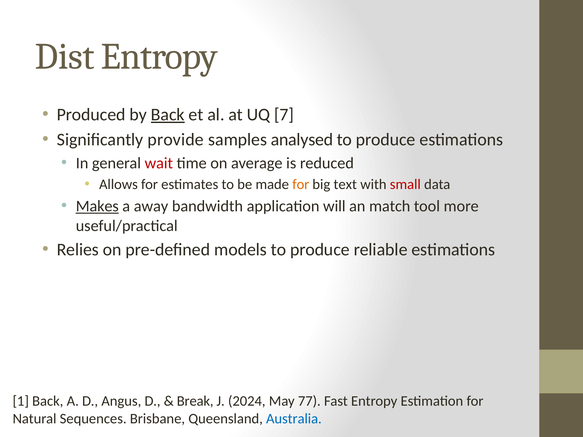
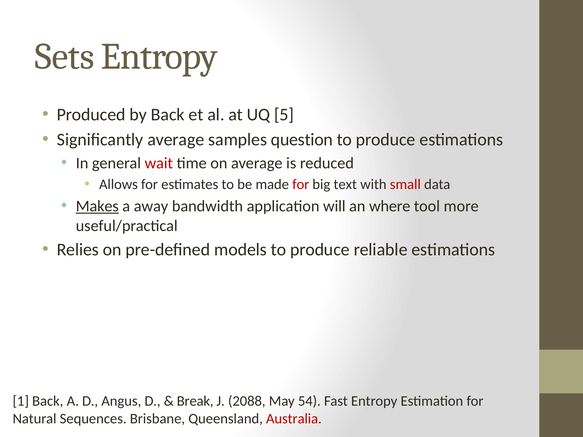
Dist: Dist -> Sets
Back at (168, 115) underline: present -> none
7: 7 -> 5
Significantly provide: provide -> average
analysed: analysed -> question
for at (301, 184) colour: orange -> red
match: match -> where
2024: 2024 -> 2088
77: 77 -> 54
Australia colour: blue -> red
